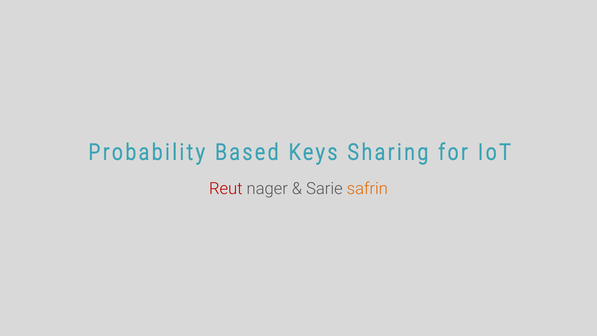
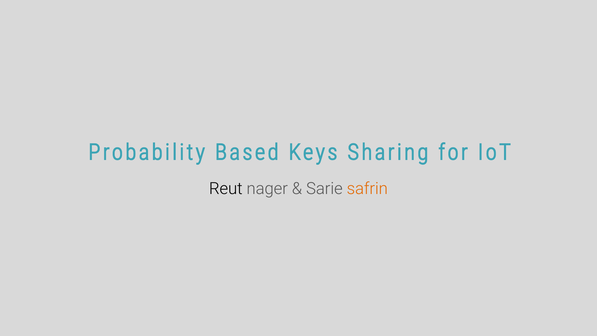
Reut colour: red -> black
